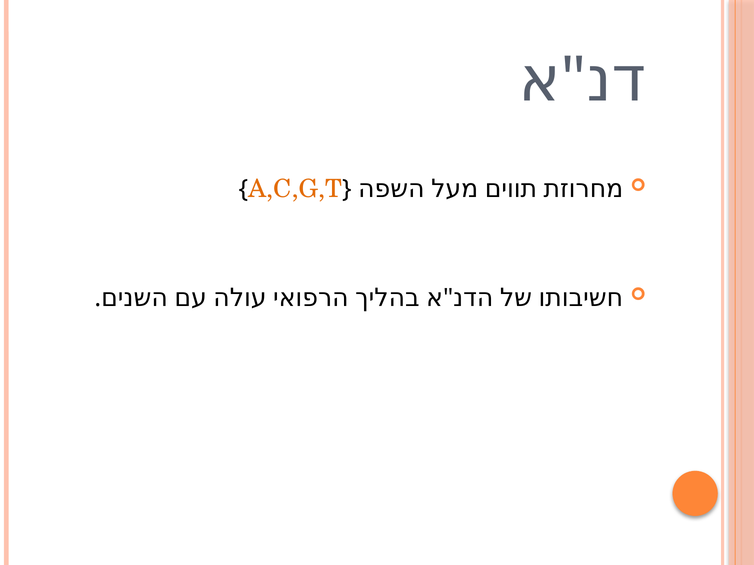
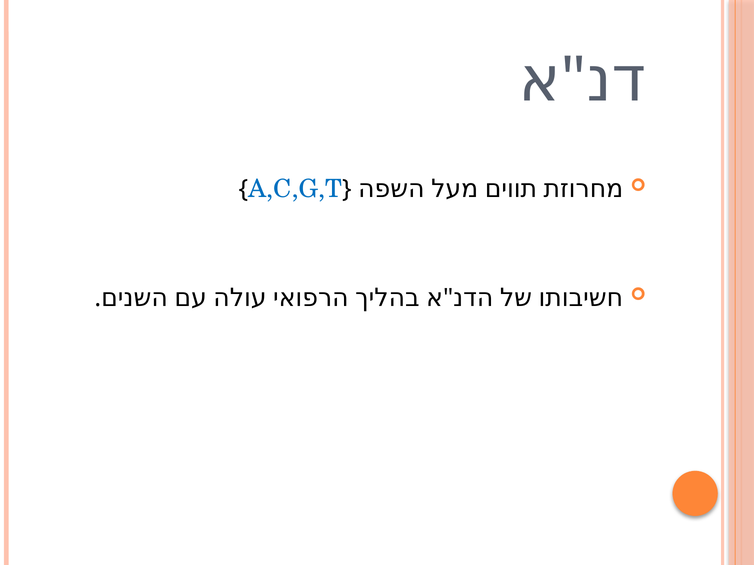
A,C,G,T colour: orange -> blue
